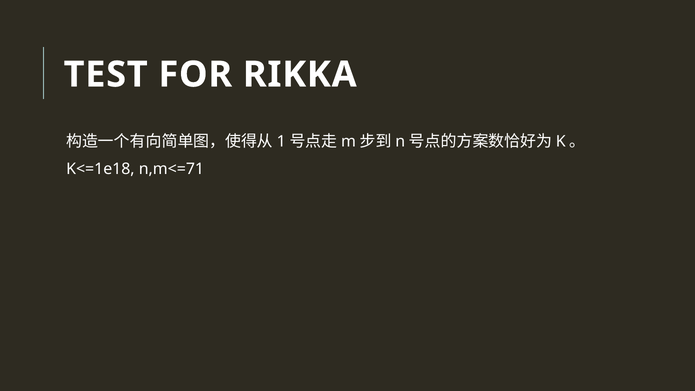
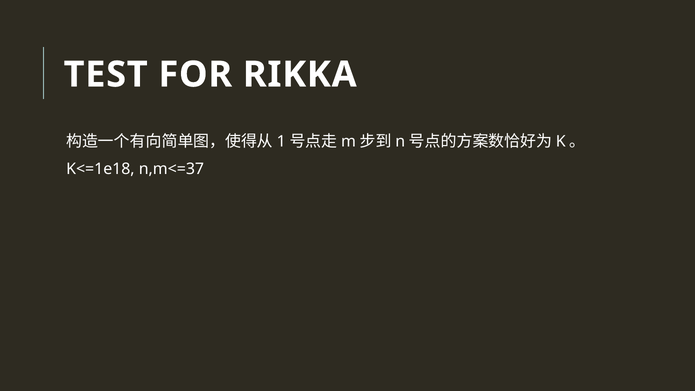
n,m<=71: n,m<=71 -> n,m<=37
